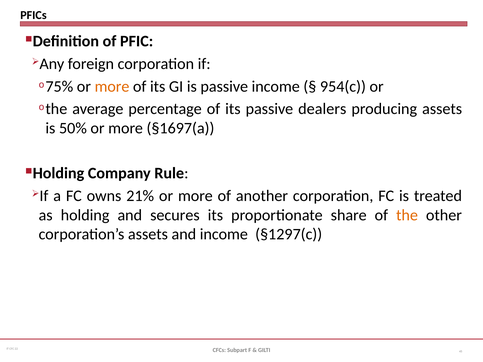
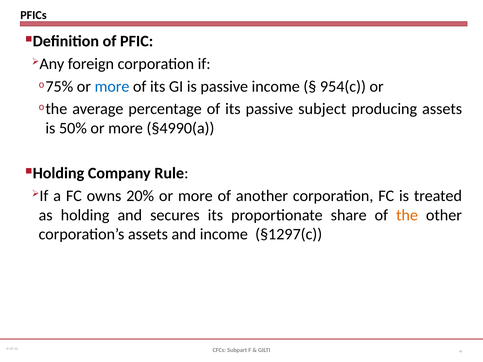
more at (112, 86) colour: orange -> blue
dealers: dealers -> subject
§1697(a: §1697(a -> §4990(a
21%: 21% -> 20%
